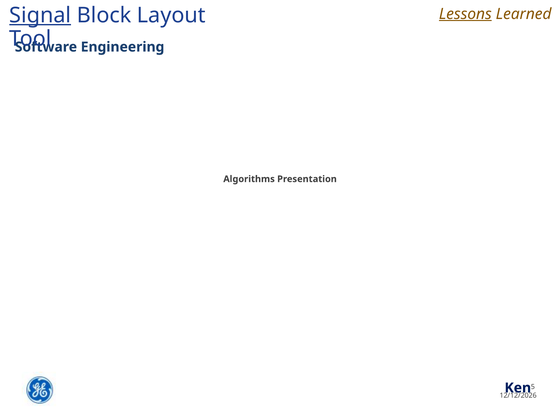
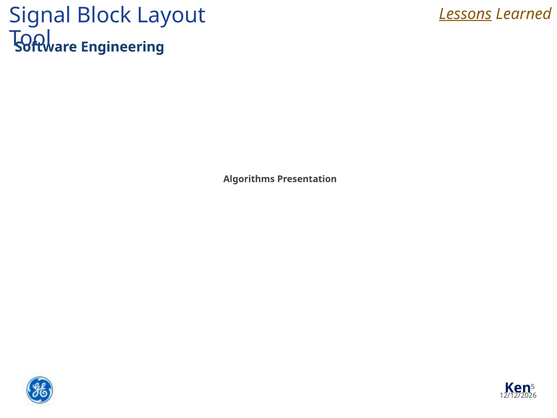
Signal underline: present -> none
